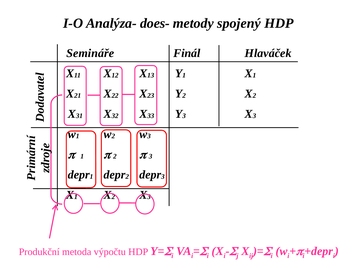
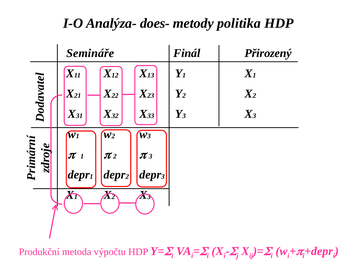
spojený: spojený -> politika
Hlaváček: Hlaváček -> Přirozený
